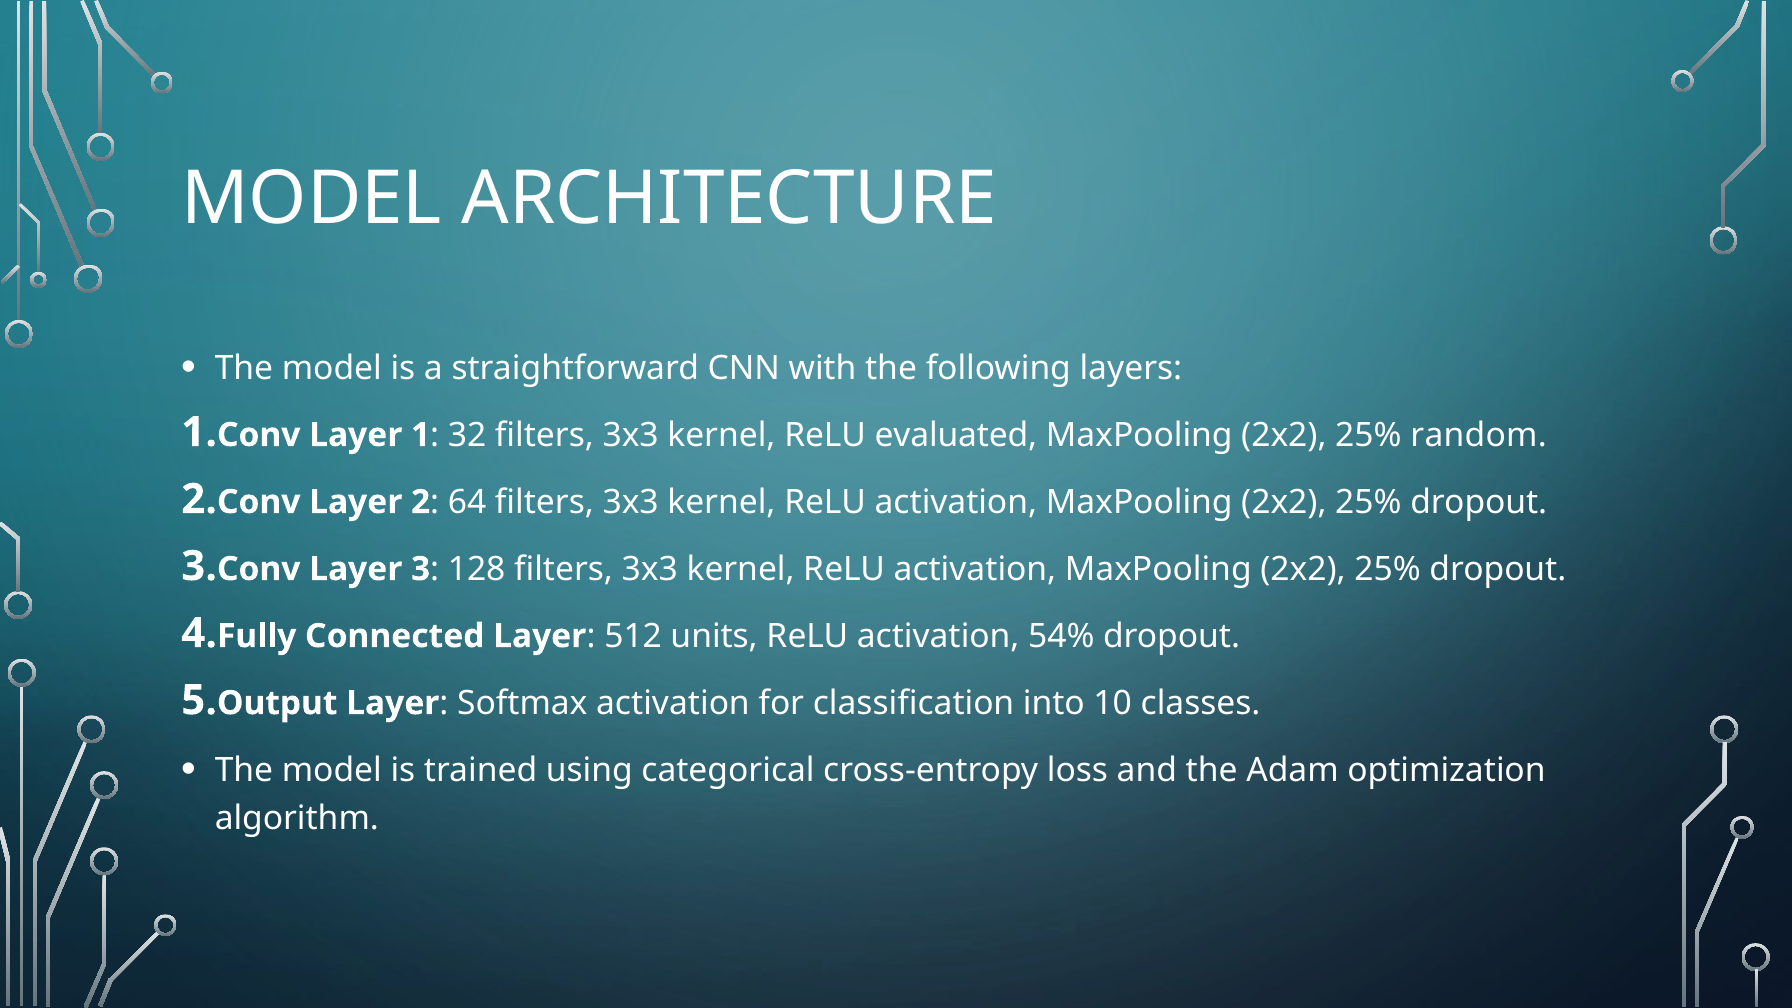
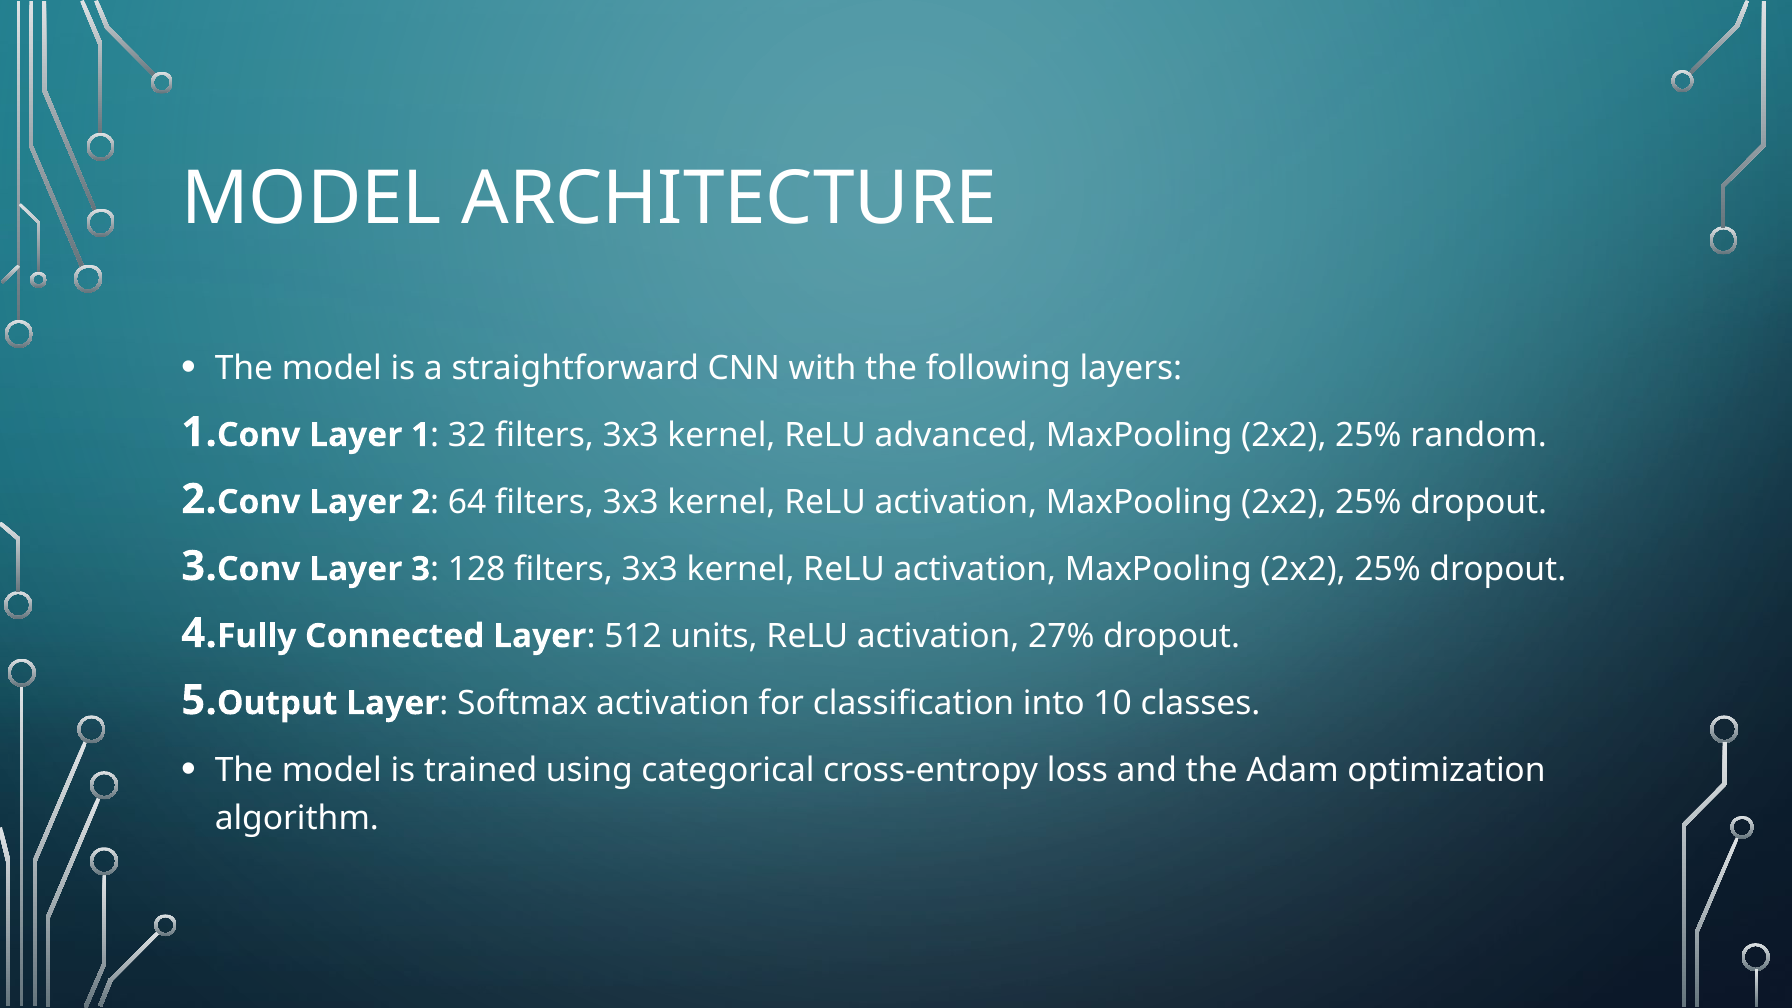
evaluated: evaluated -> advanced
54%: 54% -> 27%
